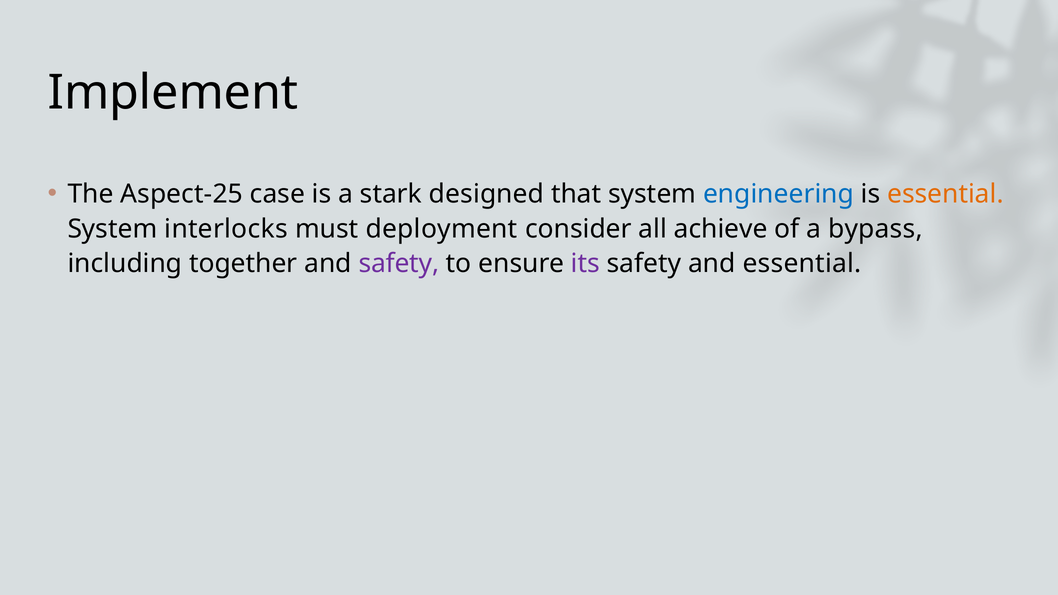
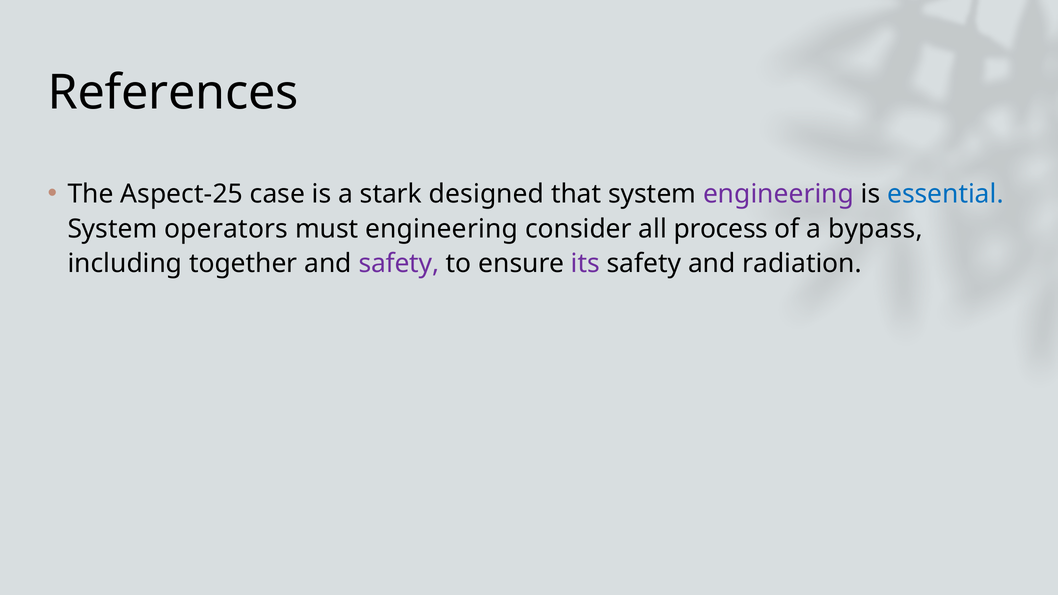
Implement: Implement -> References
engineering at (778, 194) colour: blue -> purple
essential at (945, 194) colour: orange -> blue
interlocks: interlocks -> operators
must deployment: deployment -> engineering
achieve: achieve -> process
and essential: essential -> radiation
